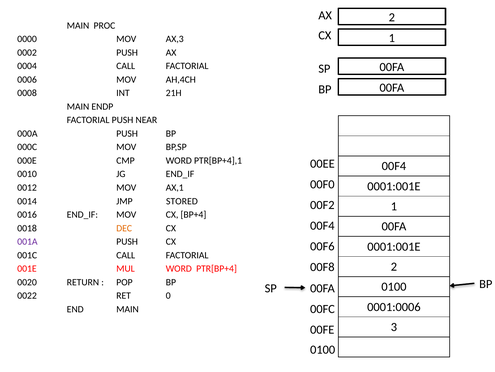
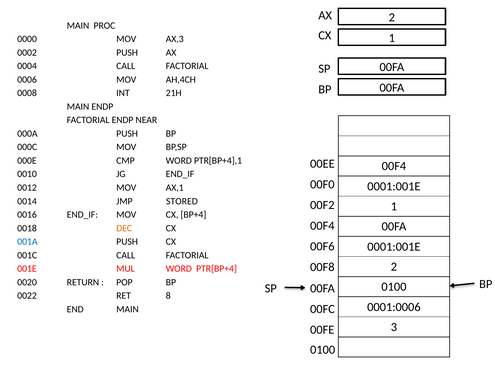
FACTORIAL PUSH: PUSH -> ENDP
001A colour: purple -> blue
0: 0 -> 8
